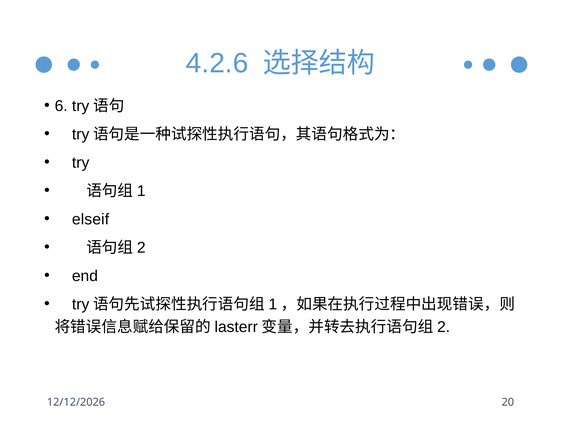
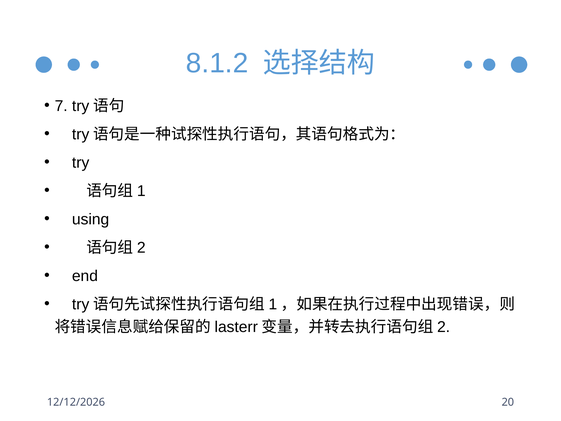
4.2.6: 4.2.6 -> 8.1.2
6: 6 -> 7
elseif: elseif -> using
